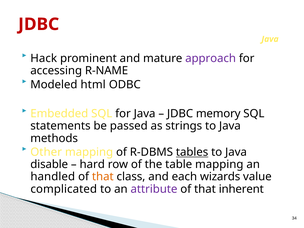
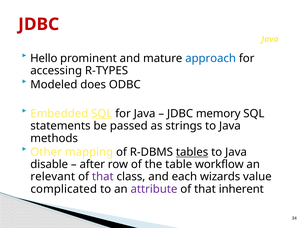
Hack: Hack -> Hello
approach colour: purple -> blue
R-NAME: R-NAME -> R-TYPES
html: html -> does
SQL at (102, 114) underline: none -> present
hard: hard -> after
table mapping: mapping -> workflow
handled: handled -> relevant
that at (103, 177) colour: orange -> purple
